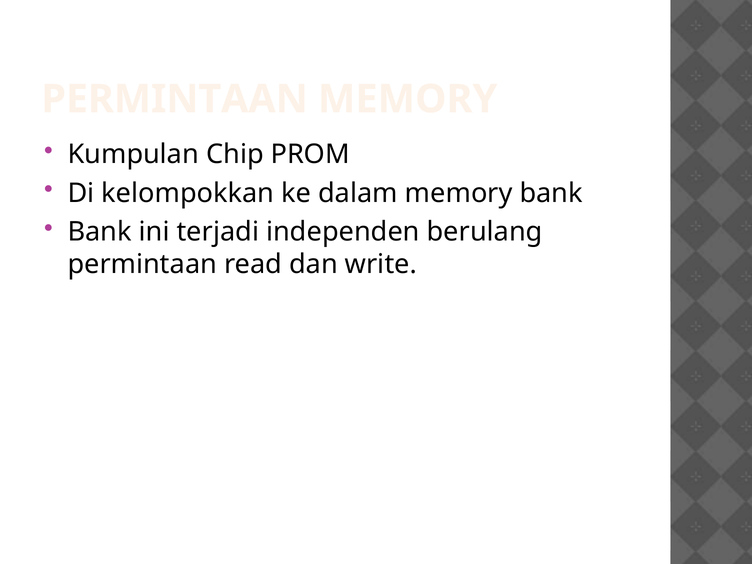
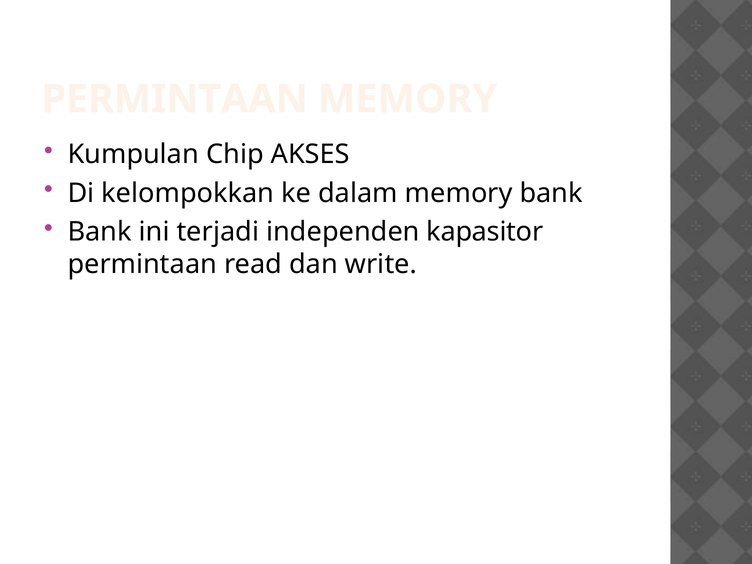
PROM: PROM -> AKSES
berulang: berulang -> kapasitor
